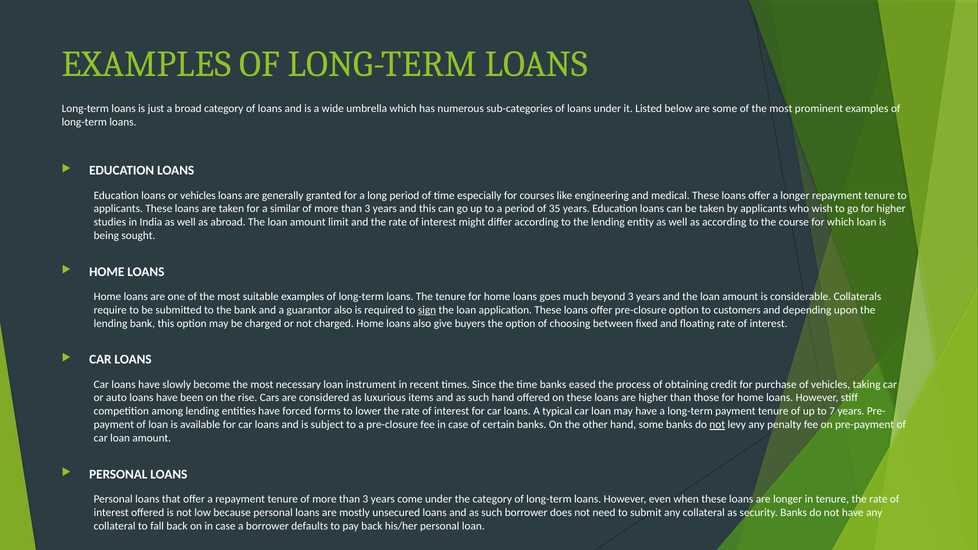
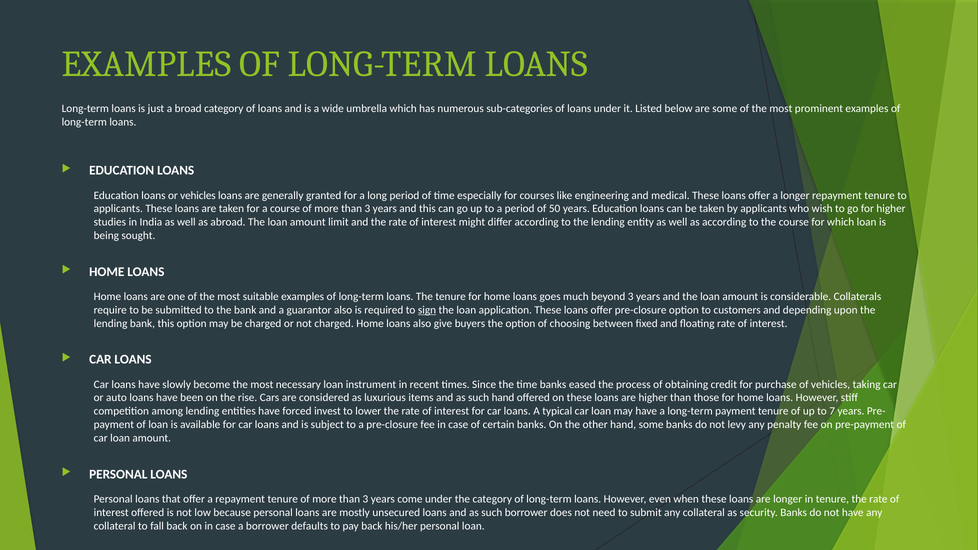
a similar: similar -> course
35: 35 -> 50
forms: forms -> invest
not at (717, 425) underline: present -> none
